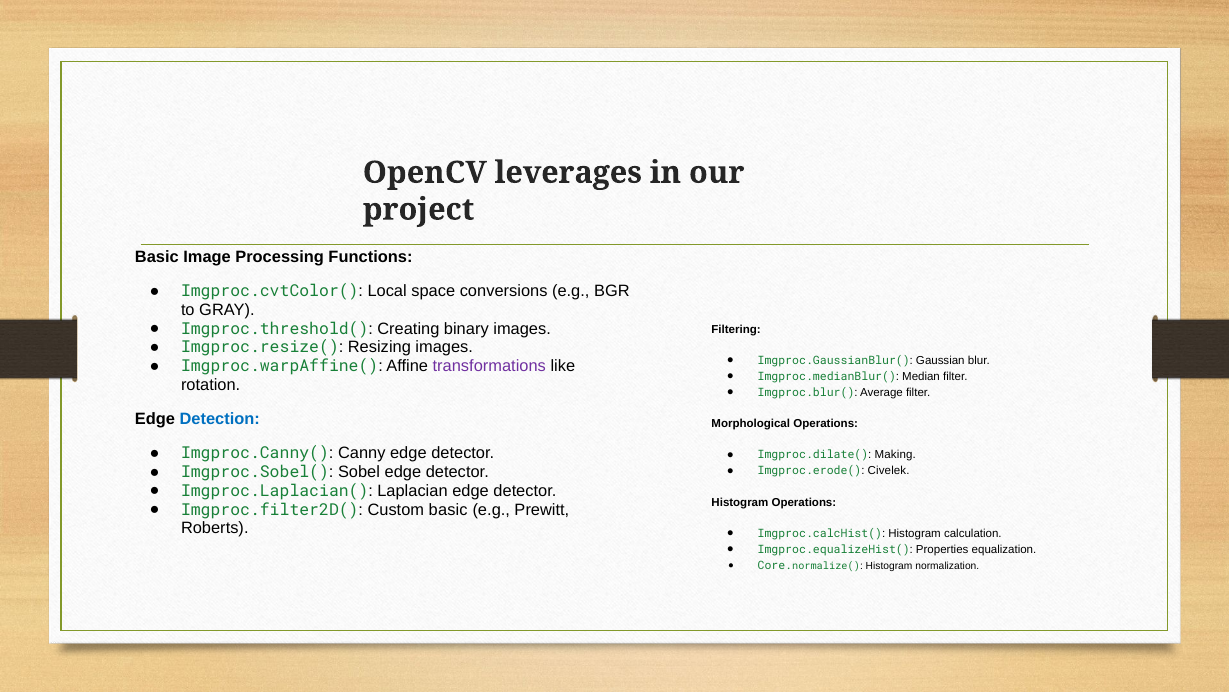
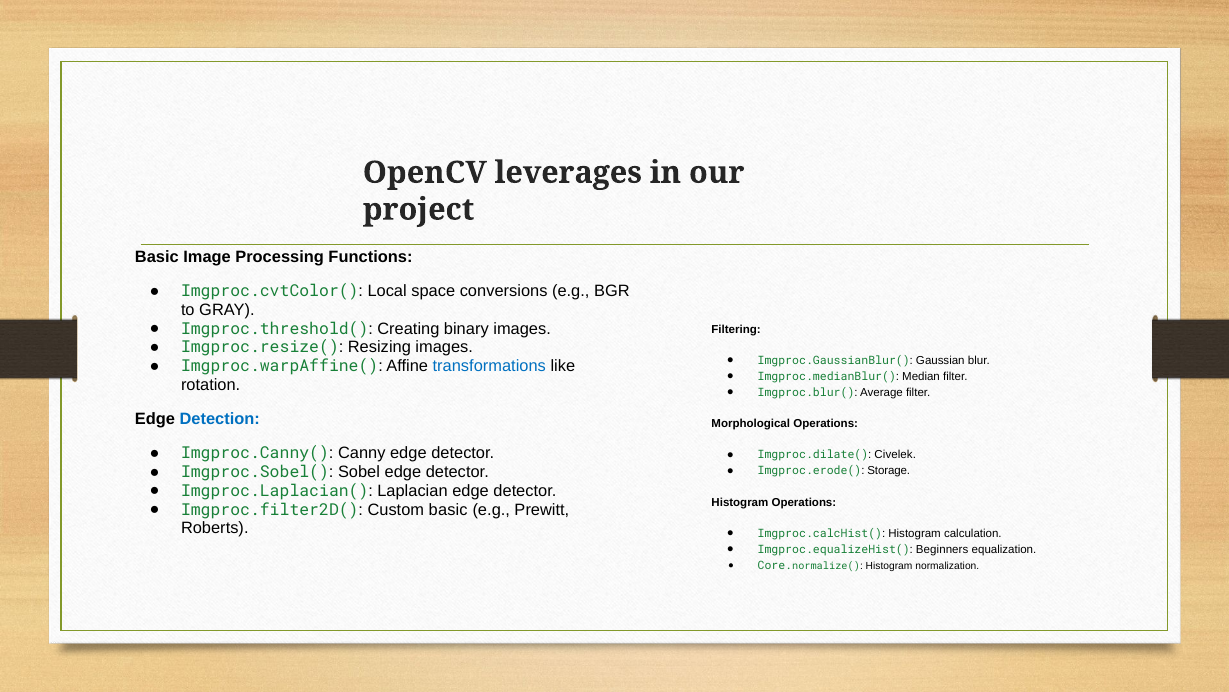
transformations colour: purple -> blue
Making: Making -> Civelek
Civelek: Civelek -> Storage
Properties: Properties -> Beginners
